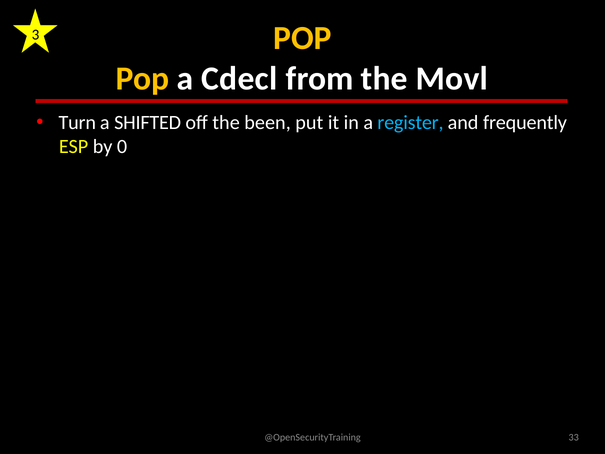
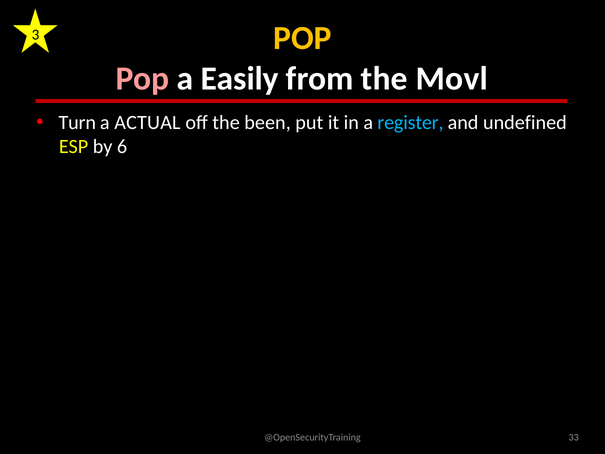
Pop at (142, 78) colour: yellow -> pink
Cdecl: Cdecl -> Easily
SHIFTED: SHIFTED -> ACTUAL
frequently: frequently -> undefined
0: 0 -> 6
